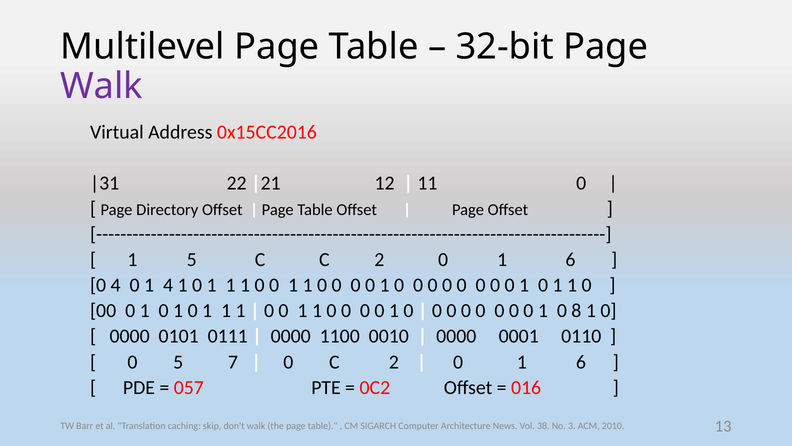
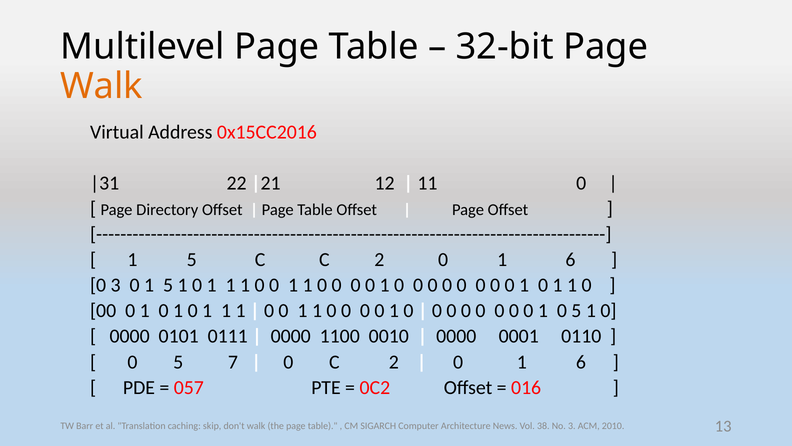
Walk at (102, 86) colour: purple -> orange
0 4: 4 -> 3
0 1 4: 4 -> 5
1 0 8: 8 -> 5
